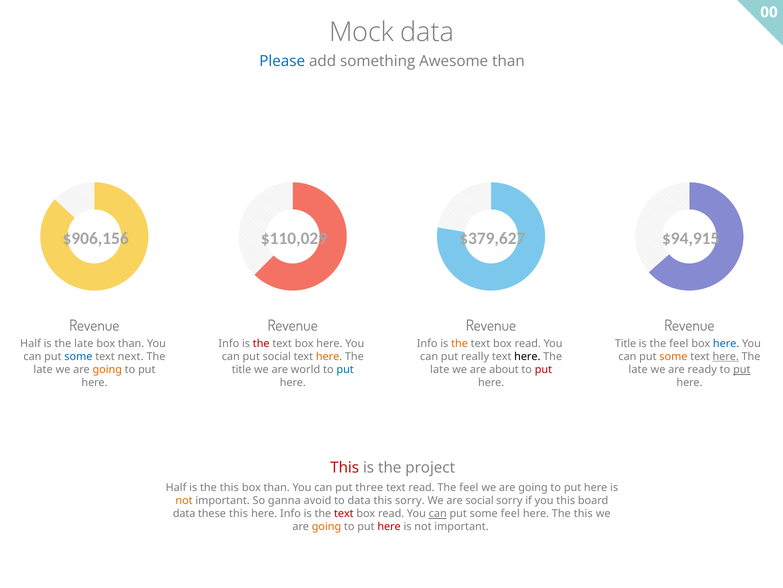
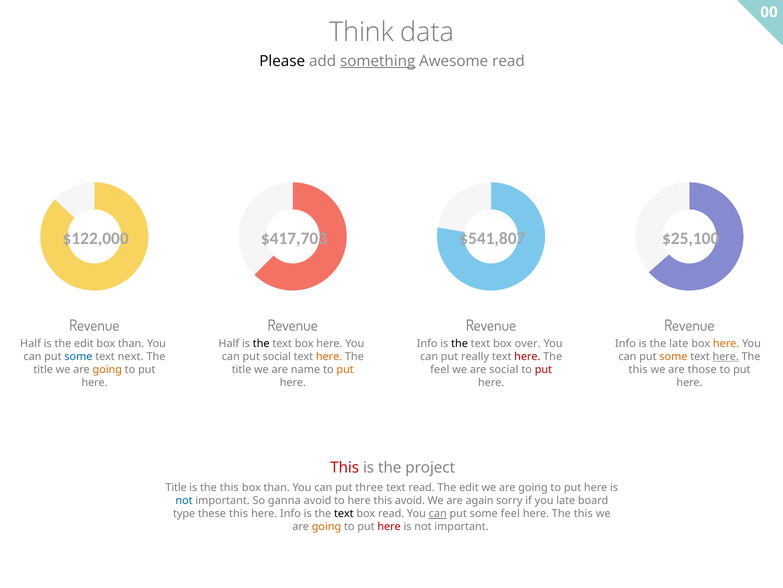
Mock: Mock -> Think
Please colour: blue -> black
something underline: none -> present
Awesome than: than -> read
$906,156: $906,156 -> $122,000
$110,029: $110,029 -> $417,703
$379,627: $379,627 -> $541,807
$94,915: $94,915 -> $25,100
is the late: late -> edit
Info at (229, 343): Info -> Half
the at (261, 343) colour: red -> black
the at (460, 343) colour: orange -> black
read at (528, 343): read -> over
Title at (626, 343): Title -> Info
is the feel: feel -> late
here at (726, 343) colour: blue -> orange
here at (527, 356) colour: black -> red
late at (43, 369): late -> title
world: world -> name
put at (345, 369) colour: blue -> orange
late at (440, 369): late -> feel
are about: about -> social
late at (638, 369): late -> this
ready: ready -> those
put at (742, 369) underline: present -> none
Half at (176, 487): Half -> Title
feel at (469, 487): feel -> edit
not at (184, 500) colour: orange -> blue
to data: data -> here
this sorry: sorry -> avoid
are social: social -> again
you this: this -> late
data at (184, 513): data -> type
text at (344, 513) colour: red -> black
